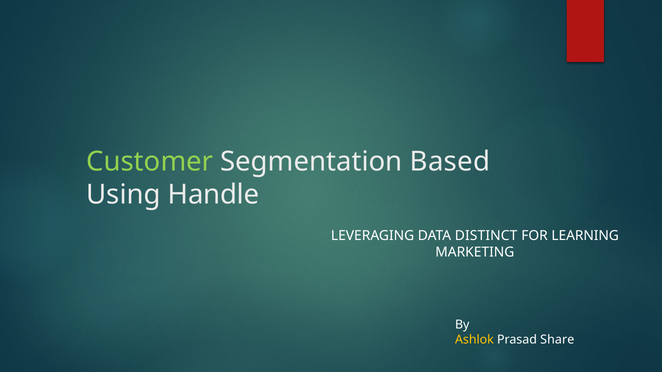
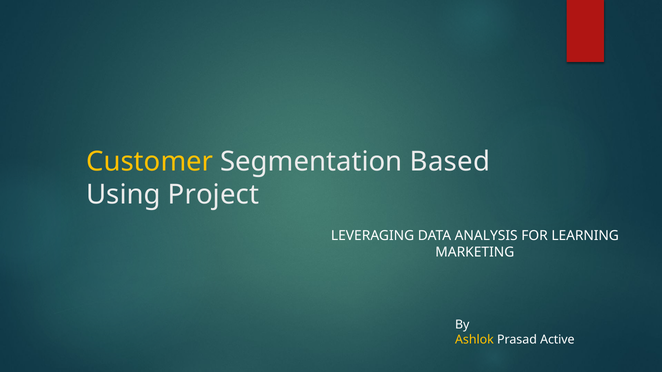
Customer colour: light green -> yellow
Handle: Handle -> Project
DISTINCT: DISTINCT -> ANALYSIS
Share: Share -> Active
